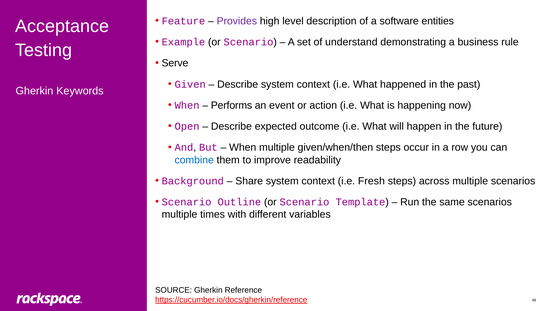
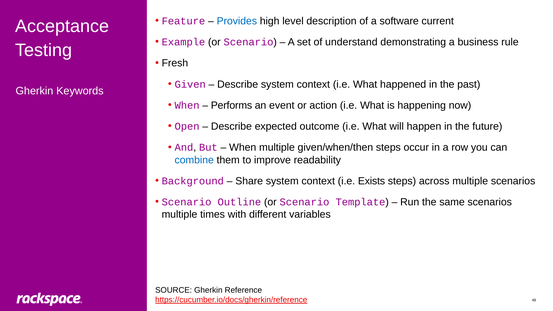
Provides colour: purple -> blue
entities: entities -> current
Serve: Serve -> Fresh
Fresh: Fresh -> Exists
